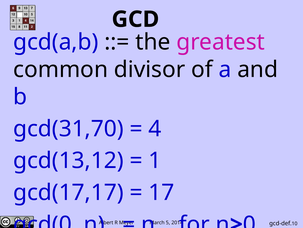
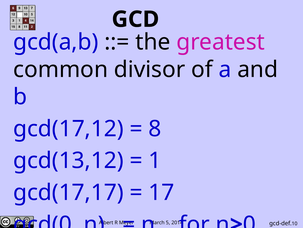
gcd(31,70: gcd(31,70 -> gcd(17,12
4: 4 -> 8
